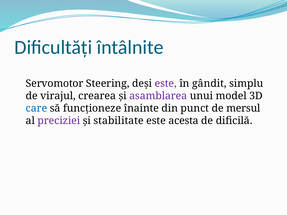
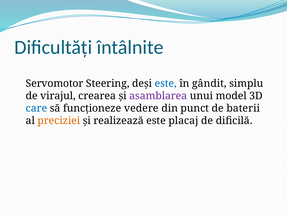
este at (166, 84) colour: purple -> blue
înainte: înainte -> vedere
mersul: mersul -> baterii
preciziei colour: purple -> orange
stabilitate: stabilitate -> realizează
acesta: acesta -> placaj
